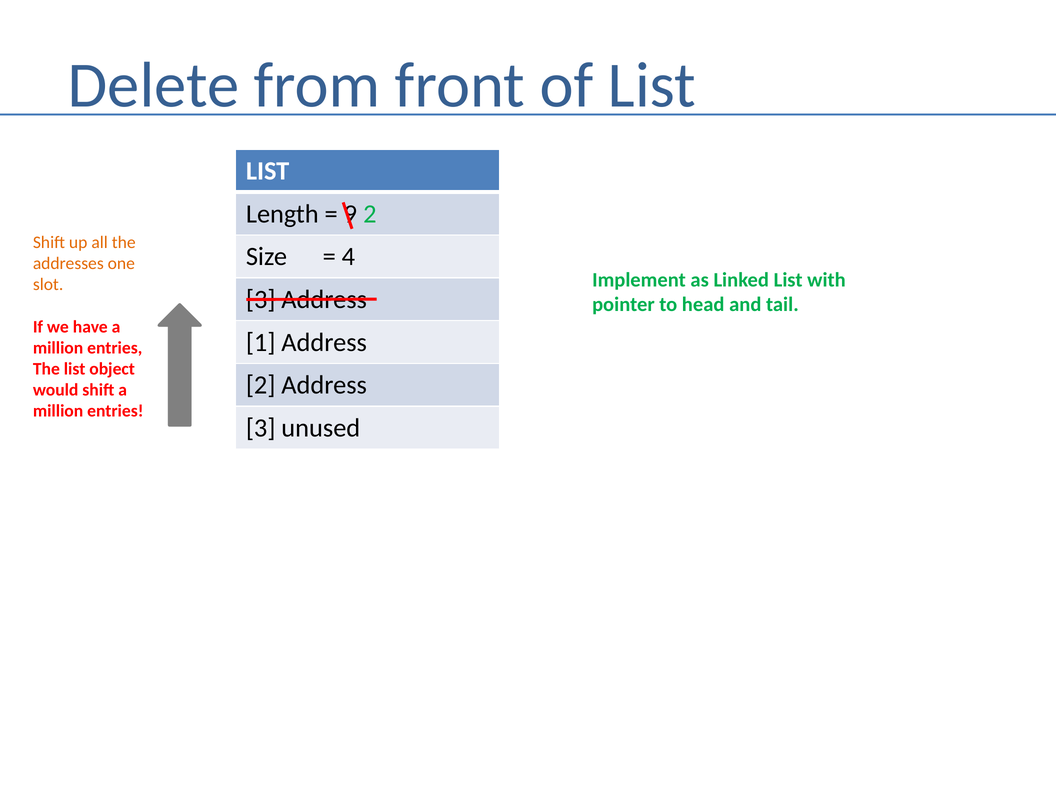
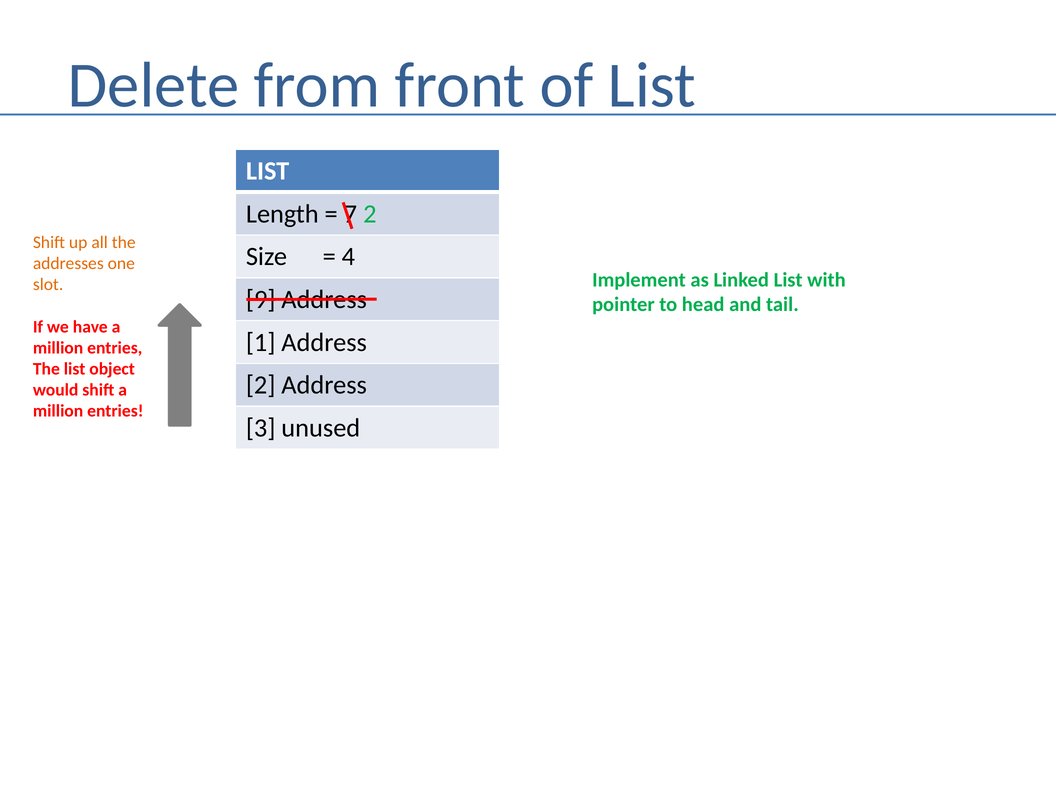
9: 9 -> 7
3 at (261, 299): 3 -> 9
